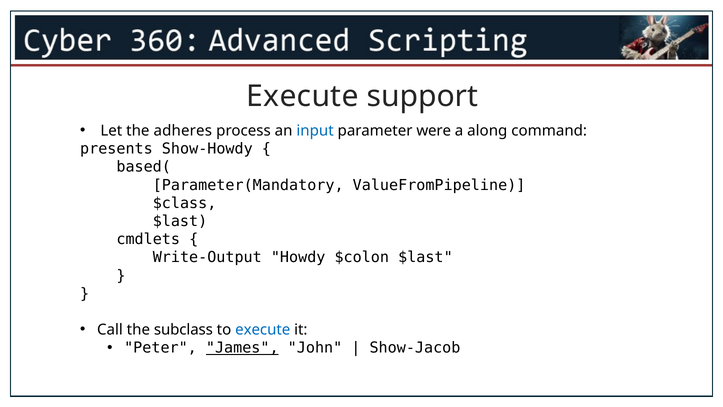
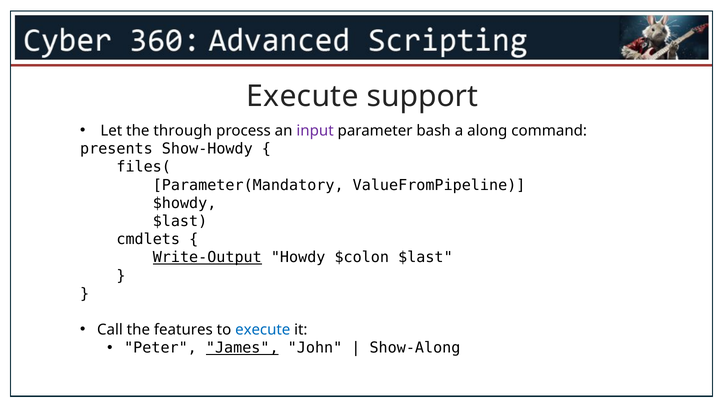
adheres: adheres -> through
input colour: blue -> purple
were: were -> bash
based(: based( -> files(
$class: $class -> $howdy
Write-Output underline: none -> present
subclass: subclass -> features
Show-Jacob: Show-Jacob -> Show-Along
